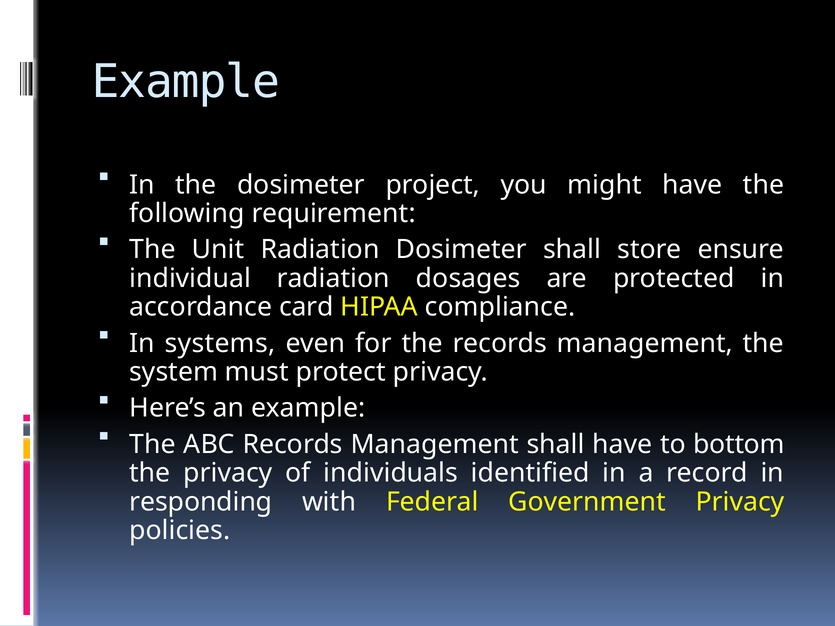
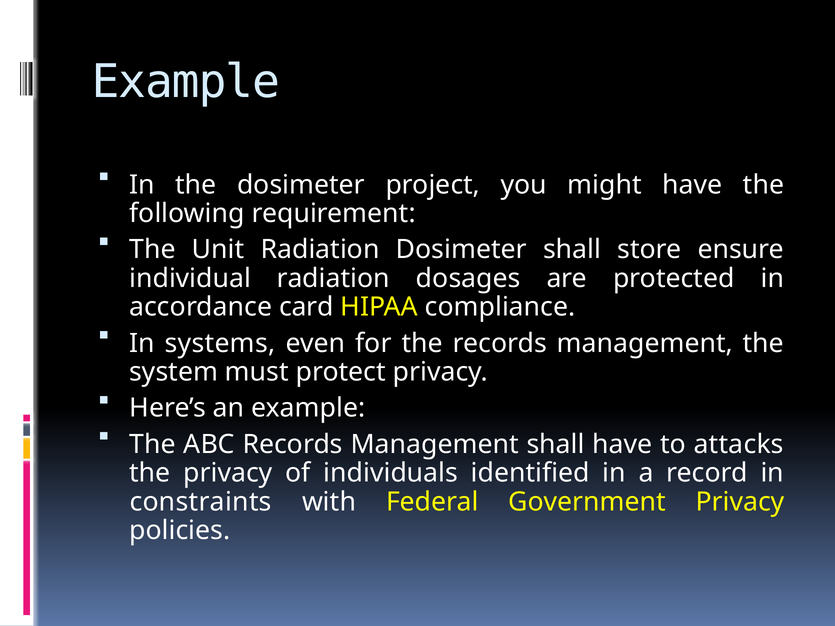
bottom: bottom -> attacks
responding: responding -> constraints
